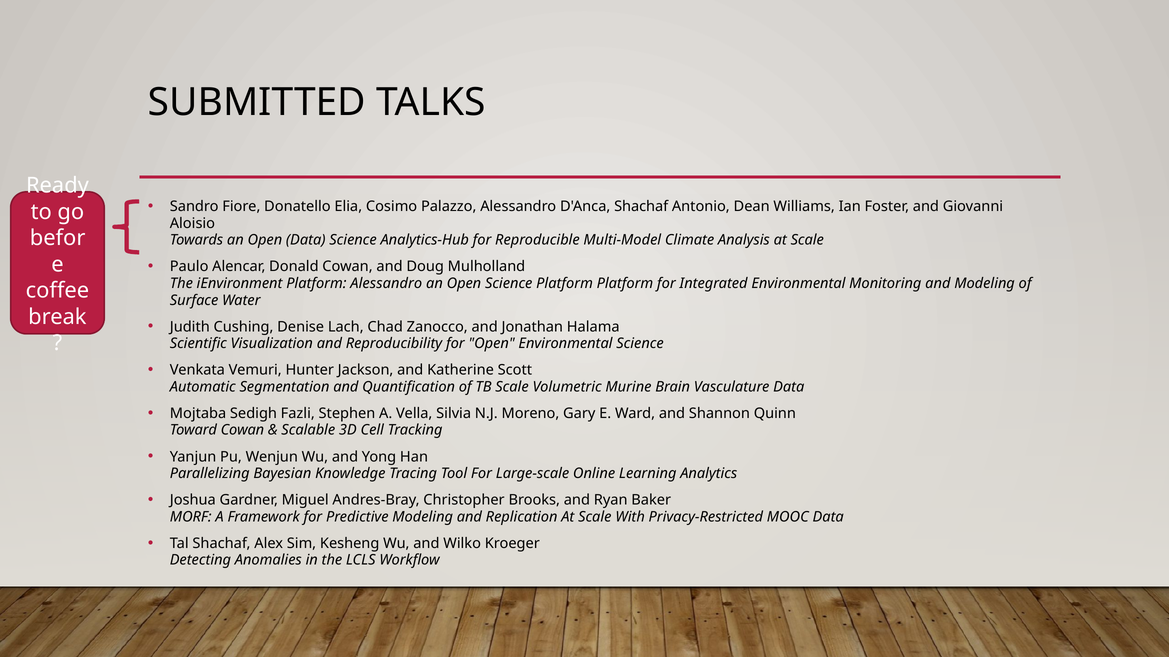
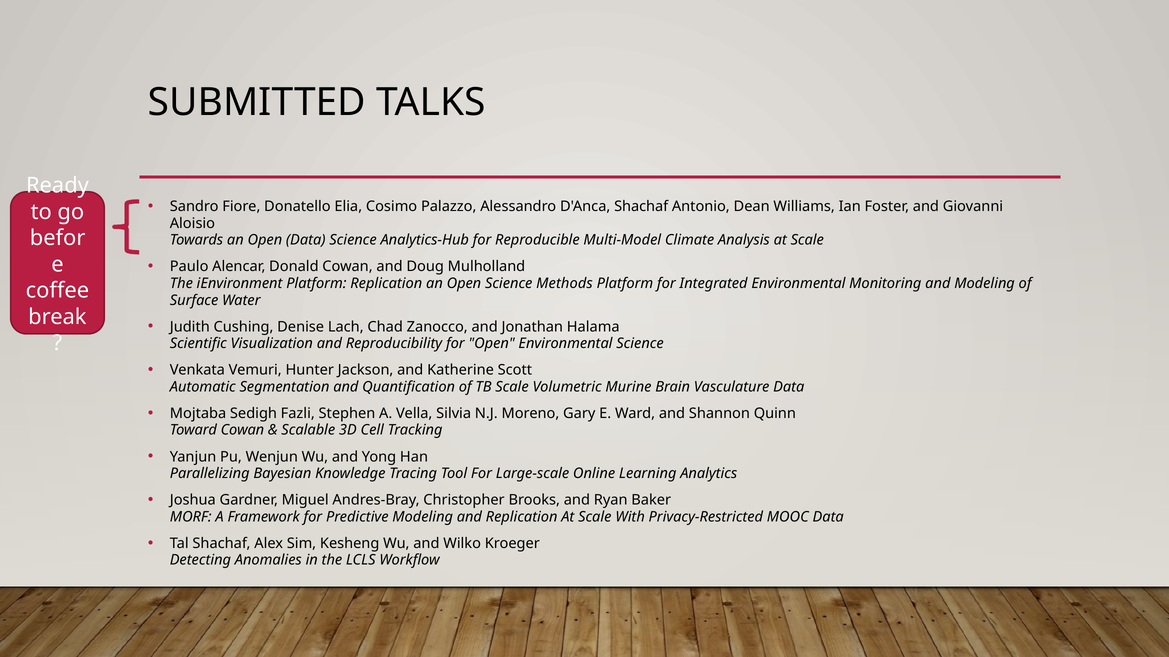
Platform Alessandro: Alessandro -> Replication
Science Platform: Platform -> Methods
